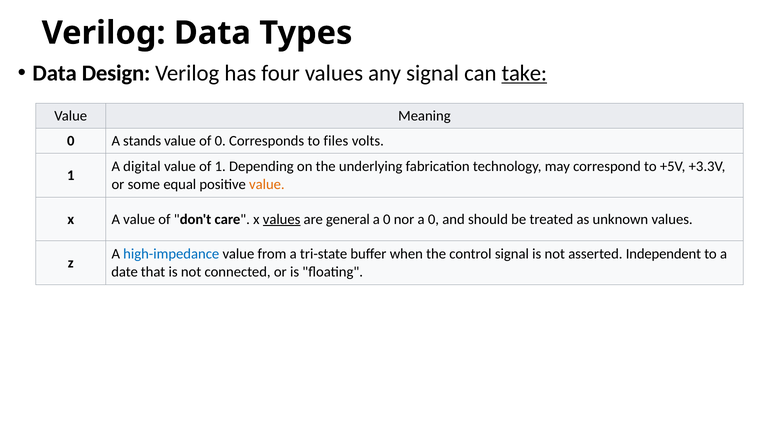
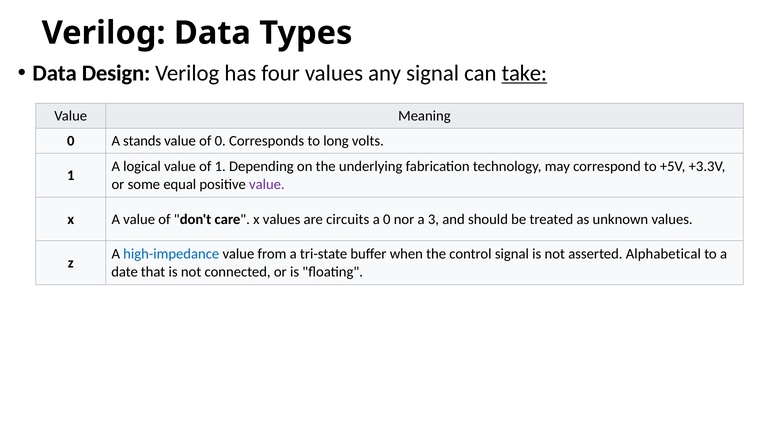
files: files -> long
digital: digital -> logical
value at (267, 184) colour: orange -> purple
values at (282, 219) underline: present -> none
general: general -> circuits
nor a 0: 0 -> 3
Independent: Independent -> Alphabetical
